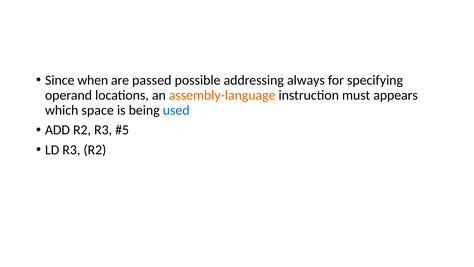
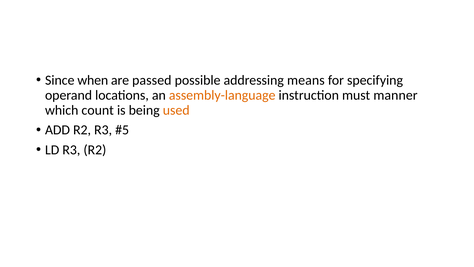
always: always -> means
appears: appears -> manner
space: space -> count
used colour: blue -> orange
